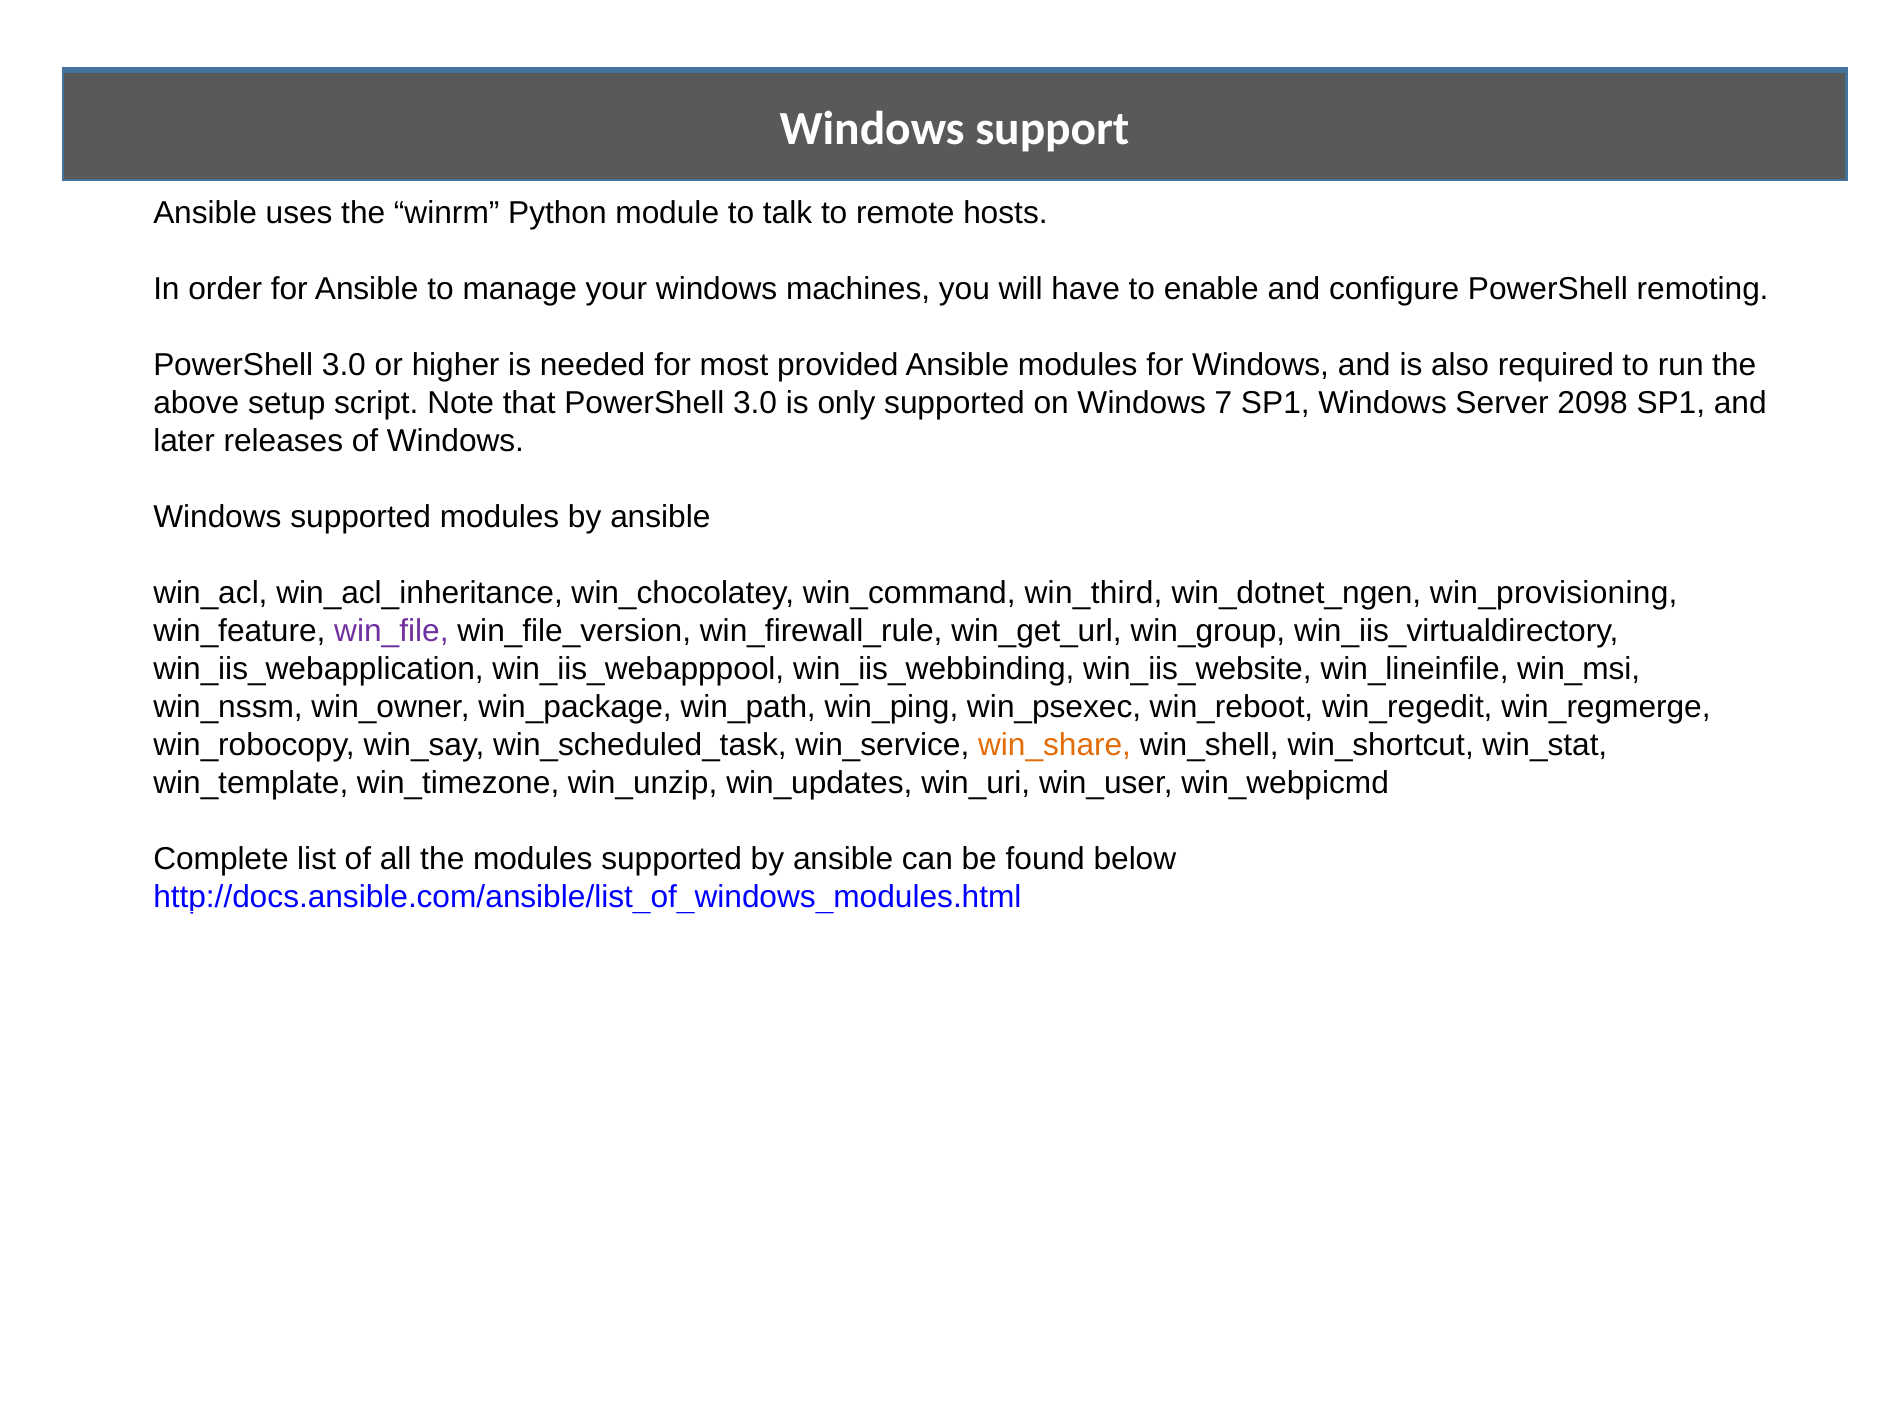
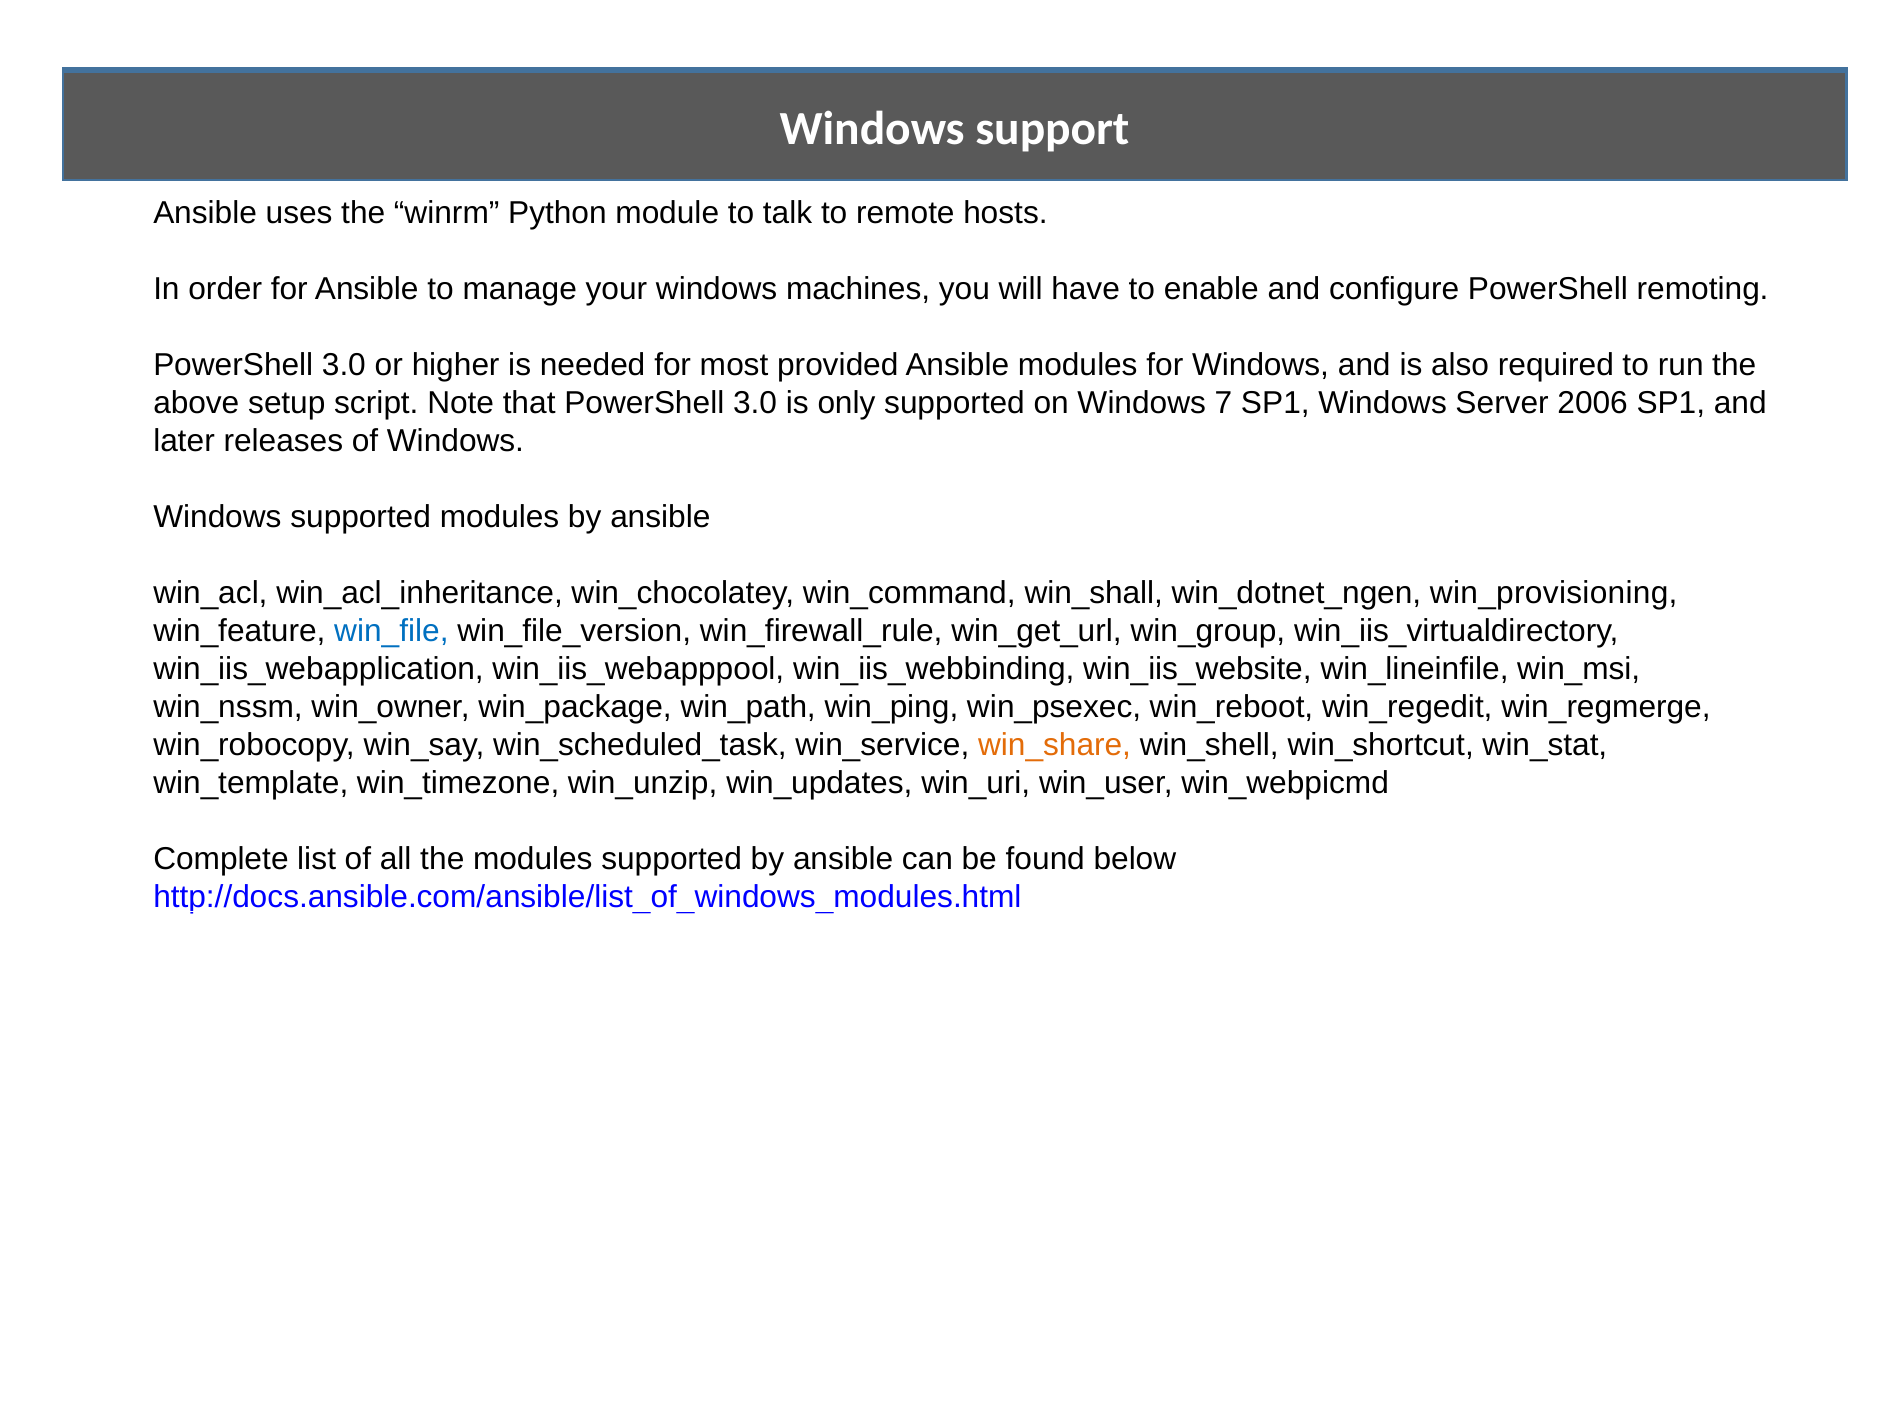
2098: 2098 -> 2006
win_third: win_third -> win_shall
win_file colour: purple -> blue
